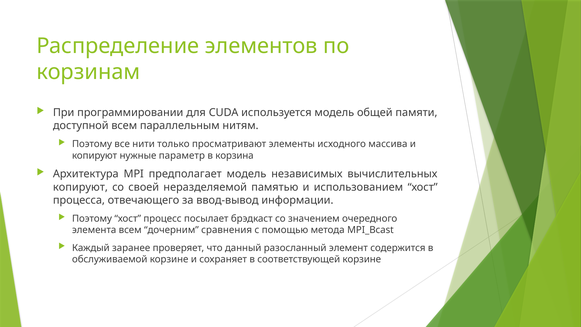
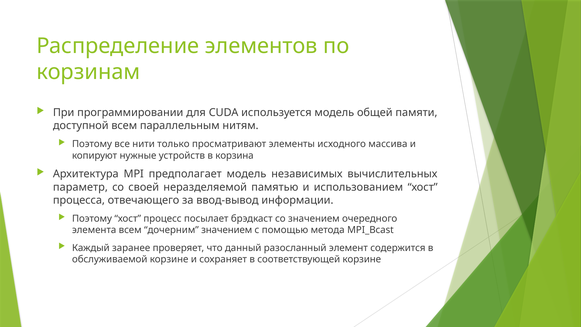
параметр: параметр -> устройств
копируют at (80, 187): копируют -> параметр
дочерним сравнения: сравнения -> значением
